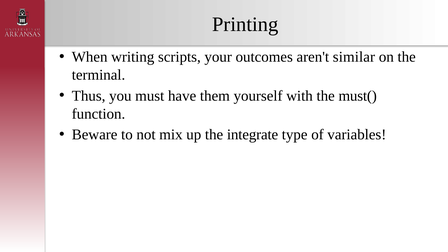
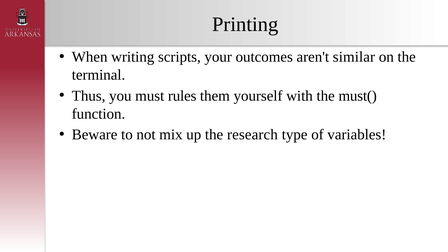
have: have -> rules
integrate: integrate -> research
